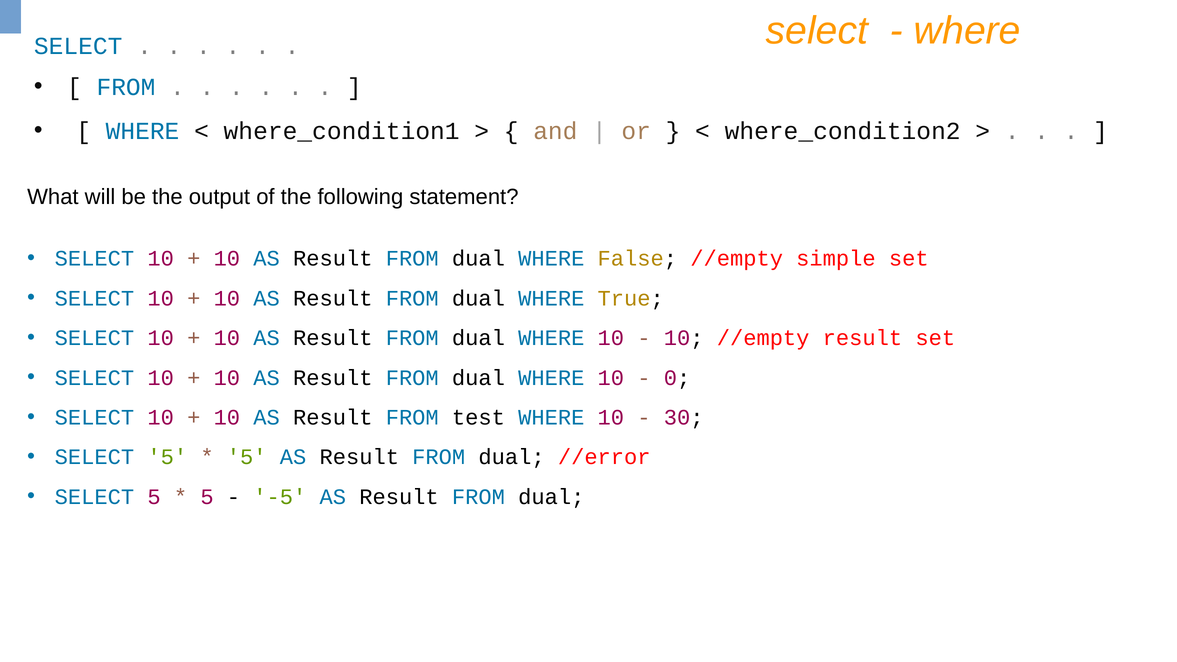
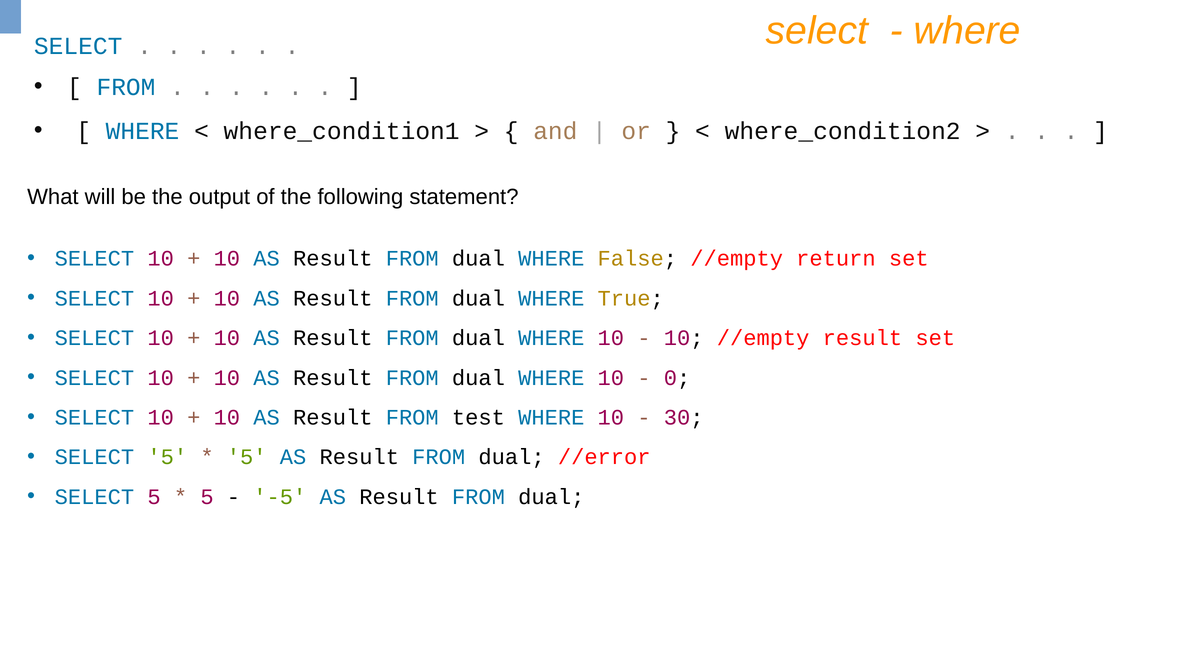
simple: simple -> return
